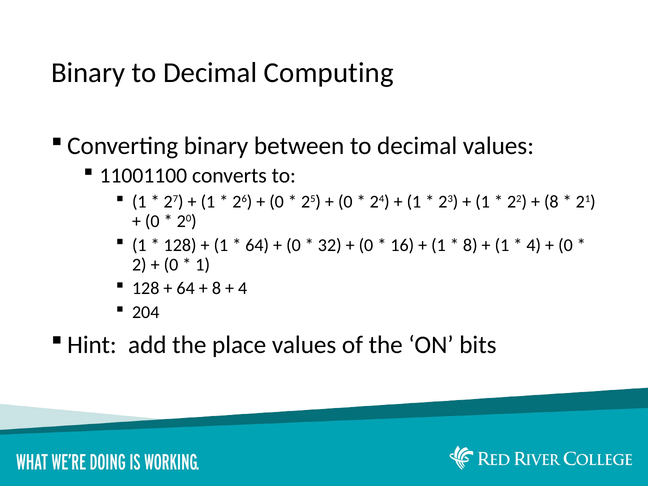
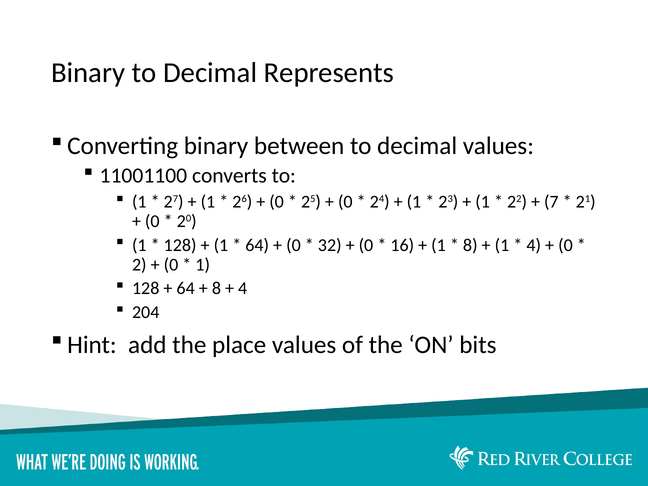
Computing: Computing -> Represents
8 at (551, 202): 8 -> 7
